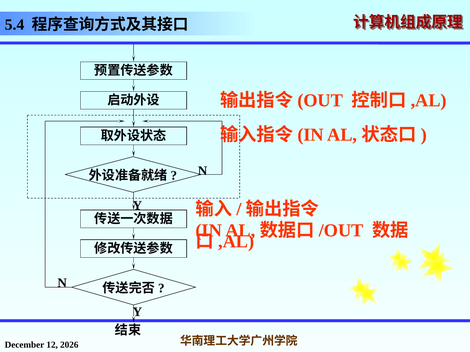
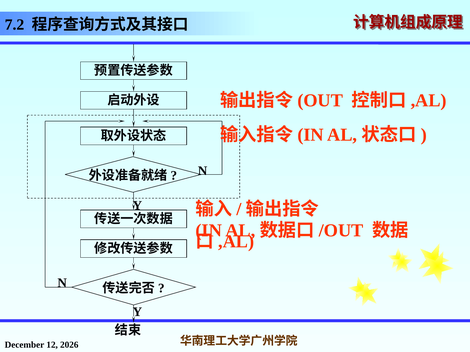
5.4: 5.4 -> 7.2
